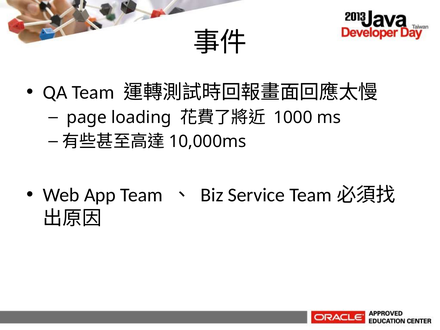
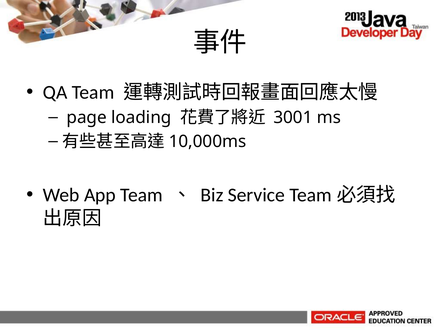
1000: 1000 -> 3001
